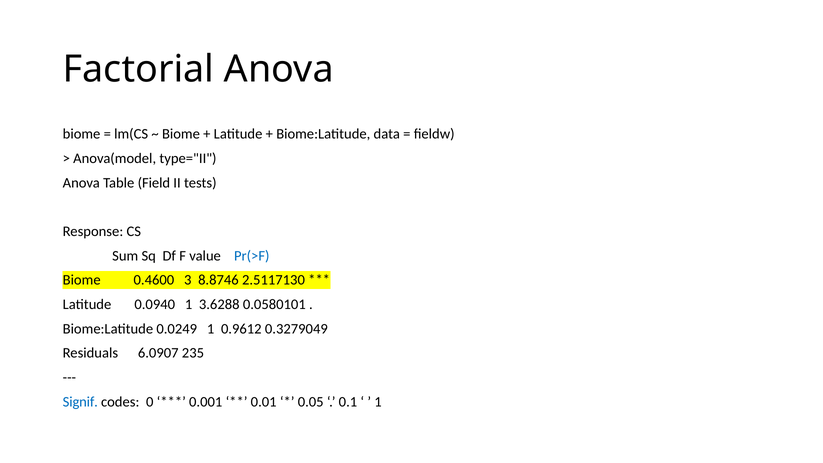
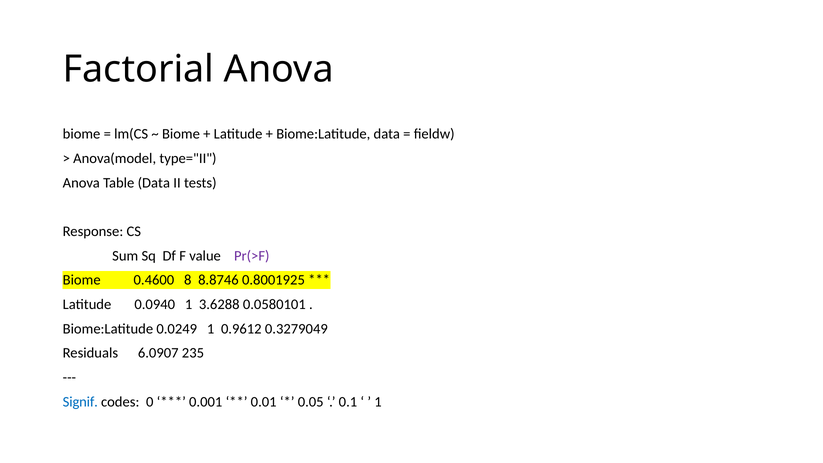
Table Field: Field -> Data
Pr(>F colour: blue -> purple
3: 3 -> 8
2.5117130: 2.5117130 -> 0.8001925
